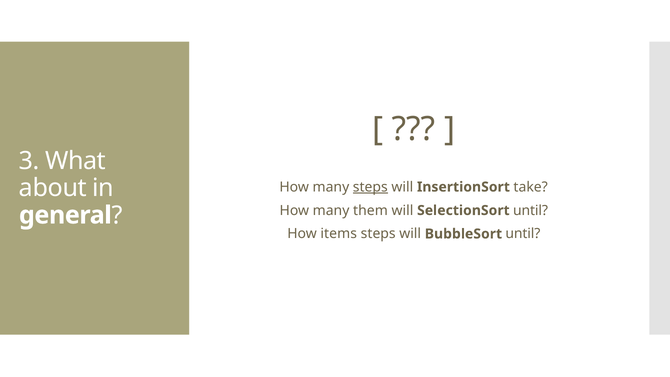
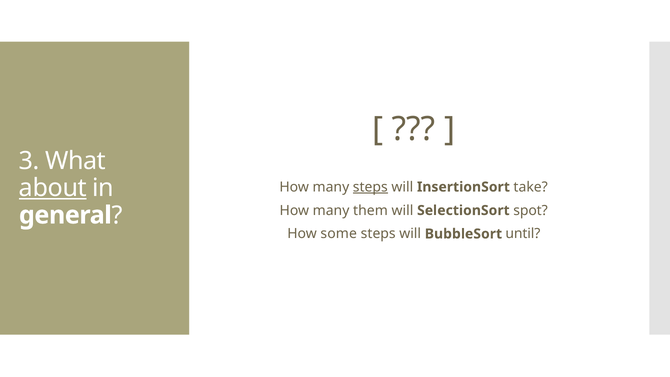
about underline: none -> present
SelectionSort until: until -> spot
items: items -> some
